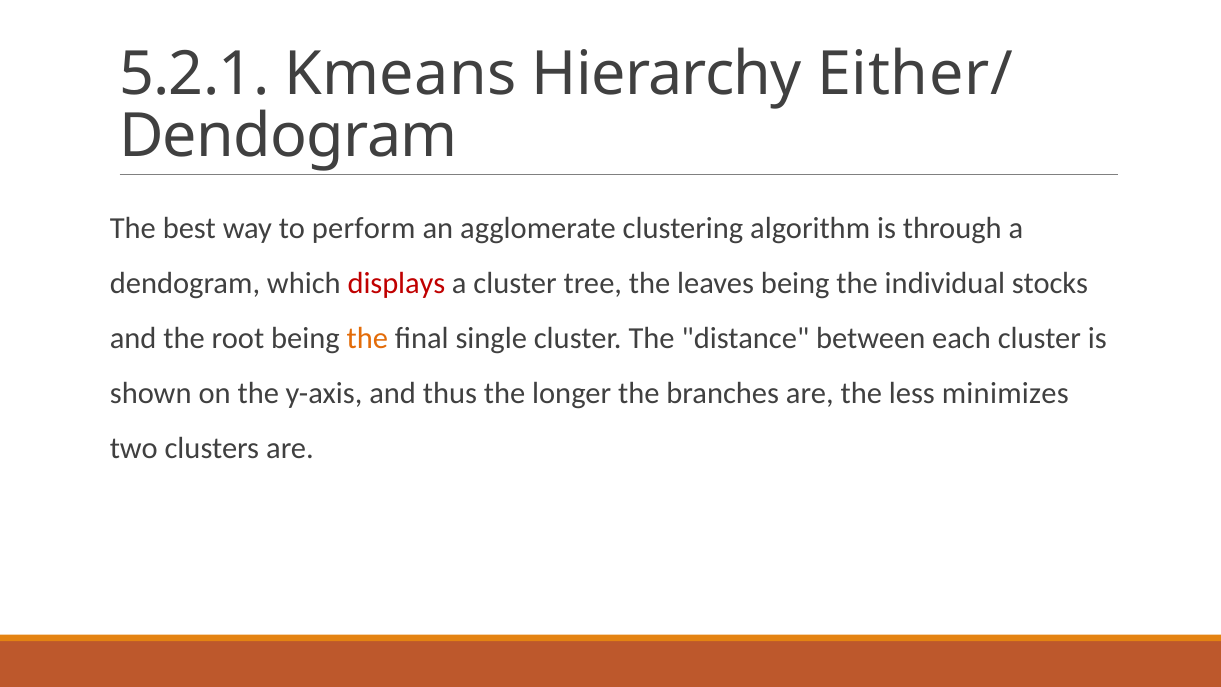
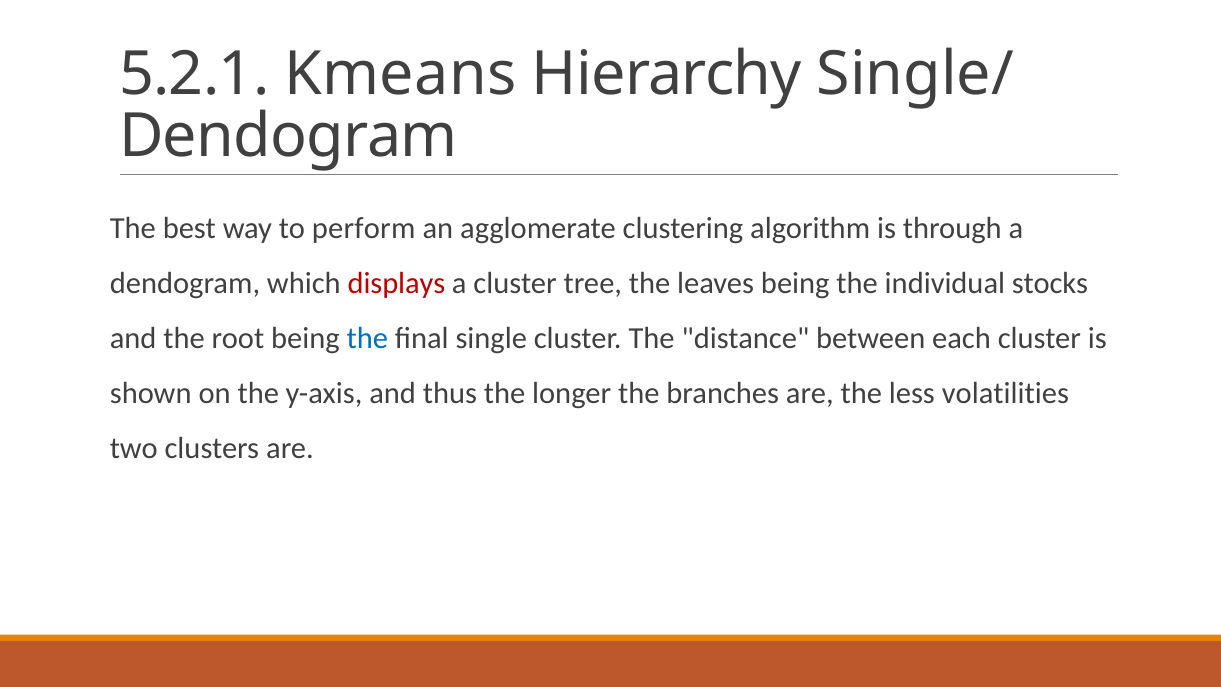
Either/: Either/ -> Single/
the at (367, 338) colour: orange -> blue
minimizes: minimizes -> volatilities
